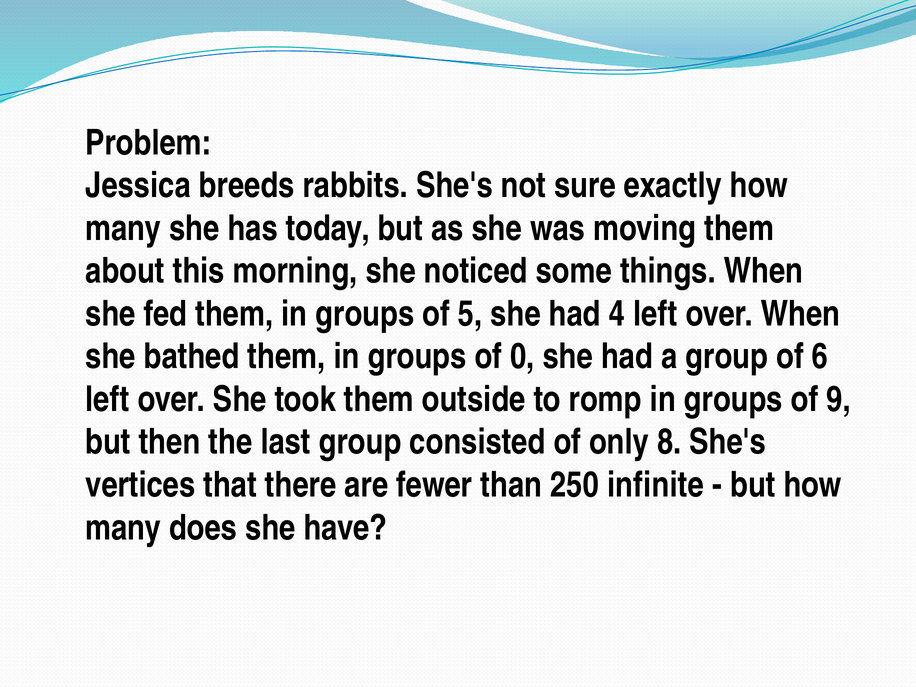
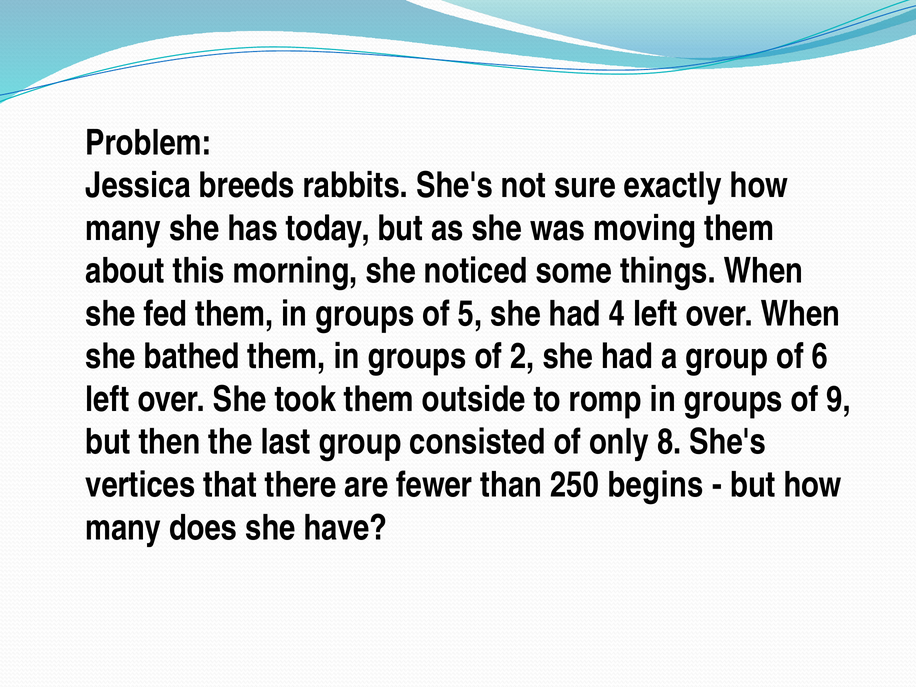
0: 0 -> 2
infinite: infinite -> begins
